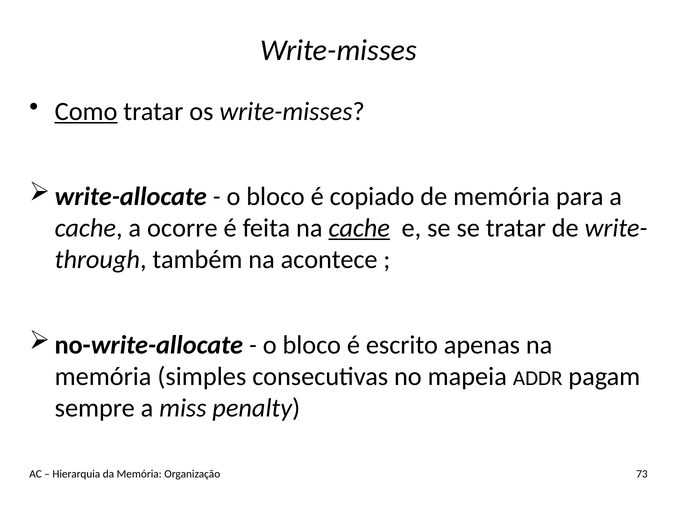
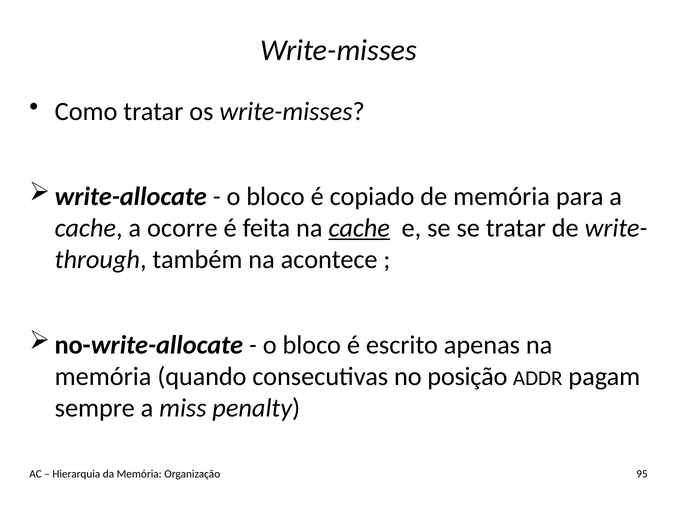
Como underline: present -> none
simples: simples -> quando
mapeia: mapeia -> posição
73: 73 -> 95
